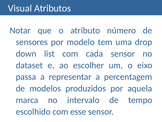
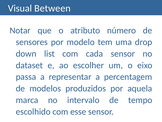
Atributos: Atributos -> Between
